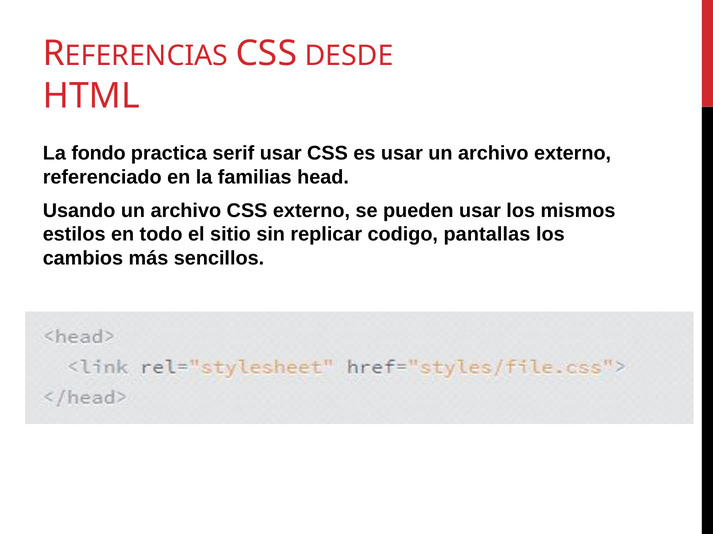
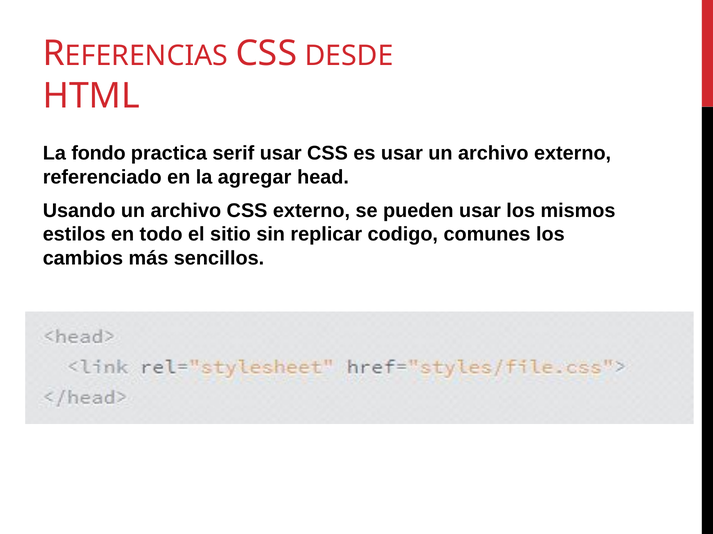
familias: familias -> agregar
pantallas: pantallas -> comunes
